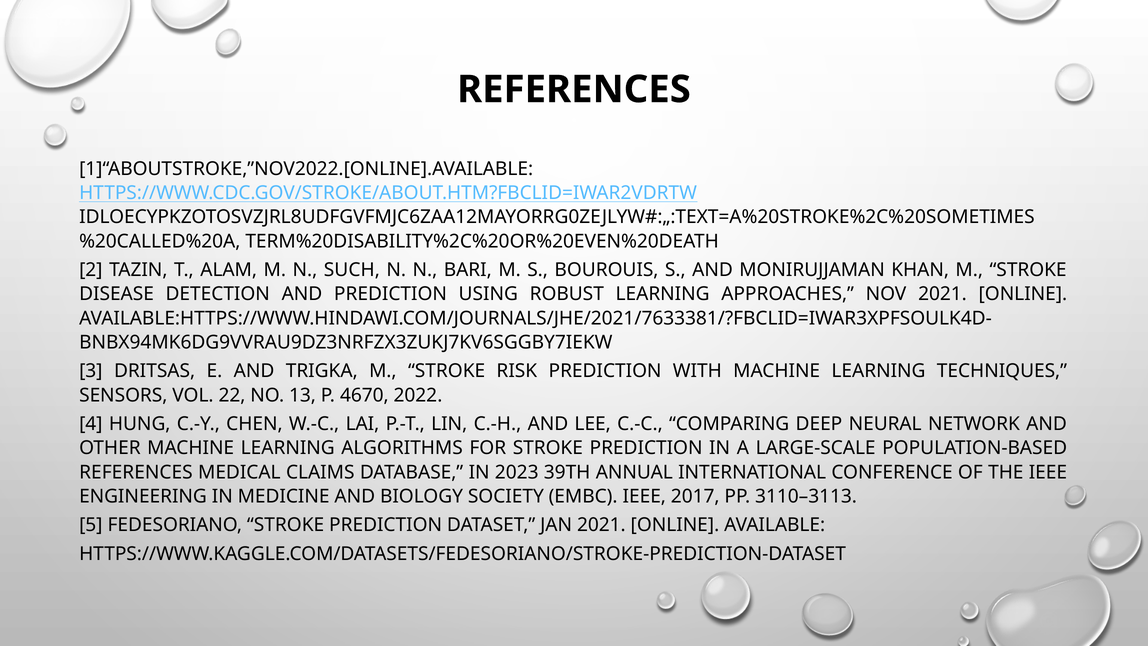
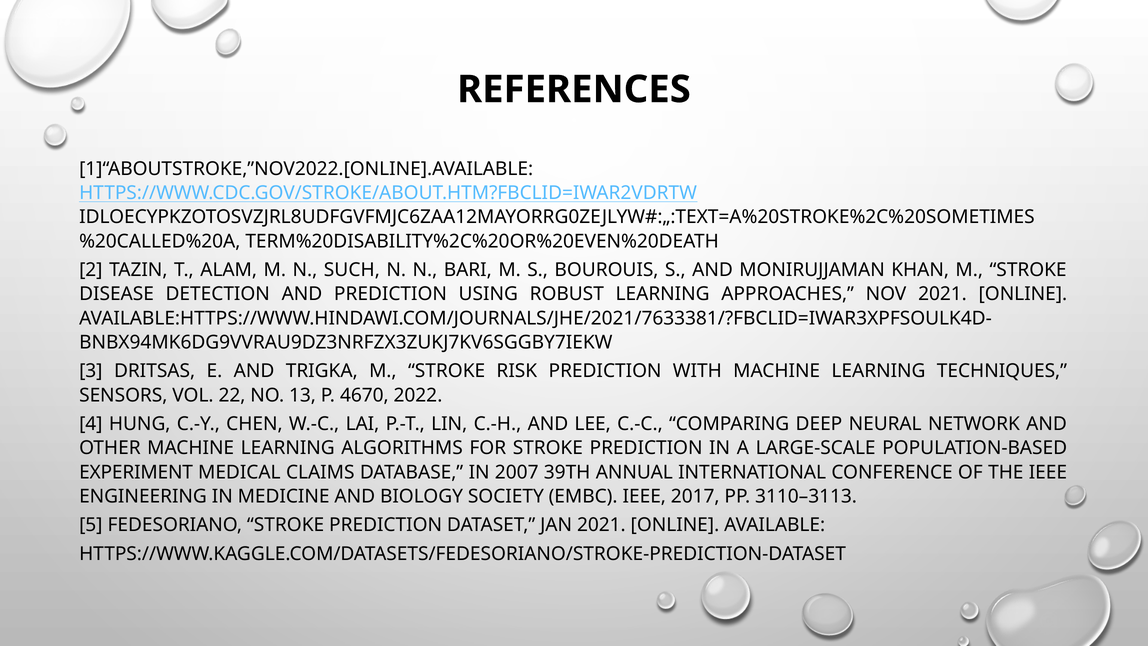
REFERENCES at (136, 472): REFERENCES -> EXPERIMENT
2023: 2023 -> 2007
